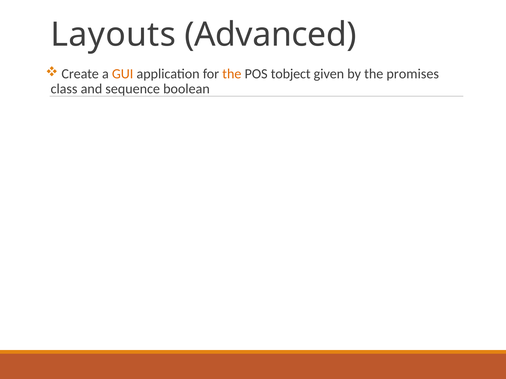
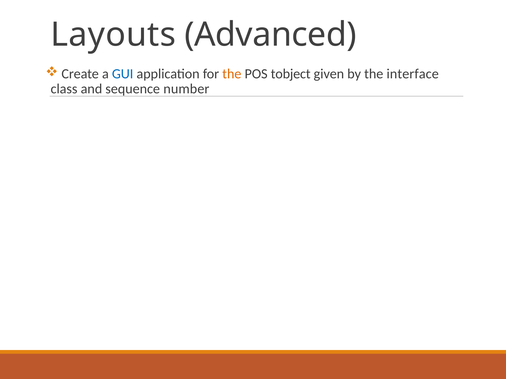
GUI colour: orange -> blue
promises: promises -> interface
boolean: boolean -> number
